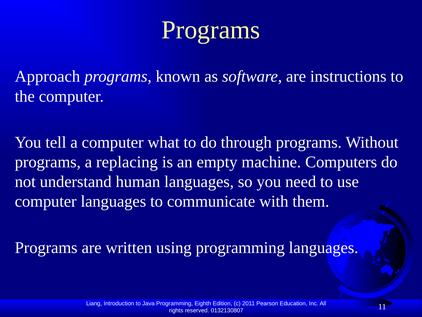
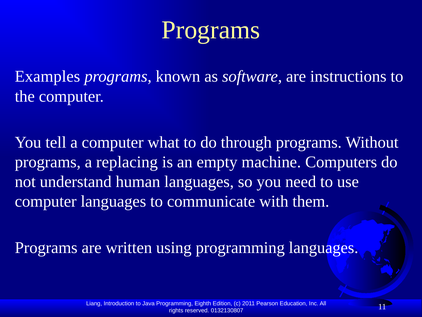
Approach: Approach -> Examples
